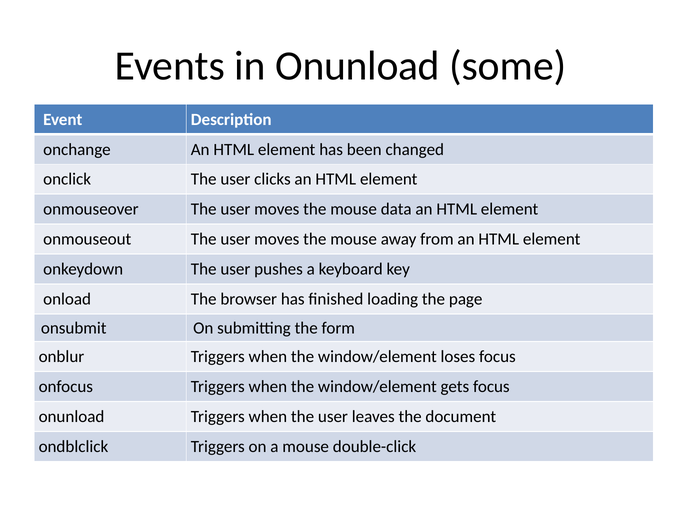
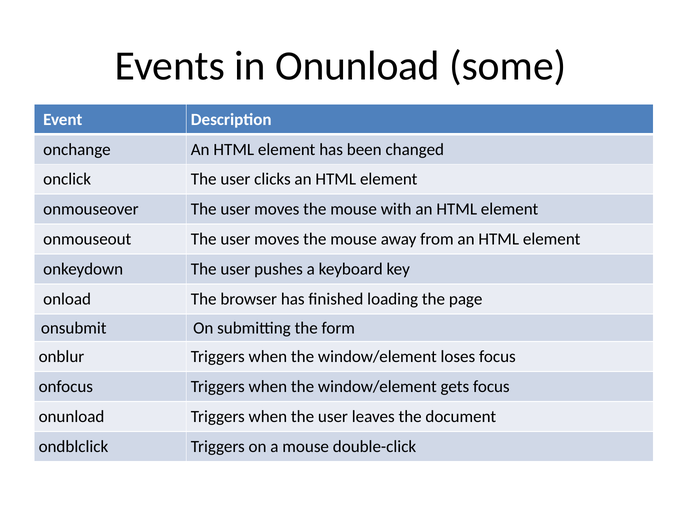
data: data -> with
